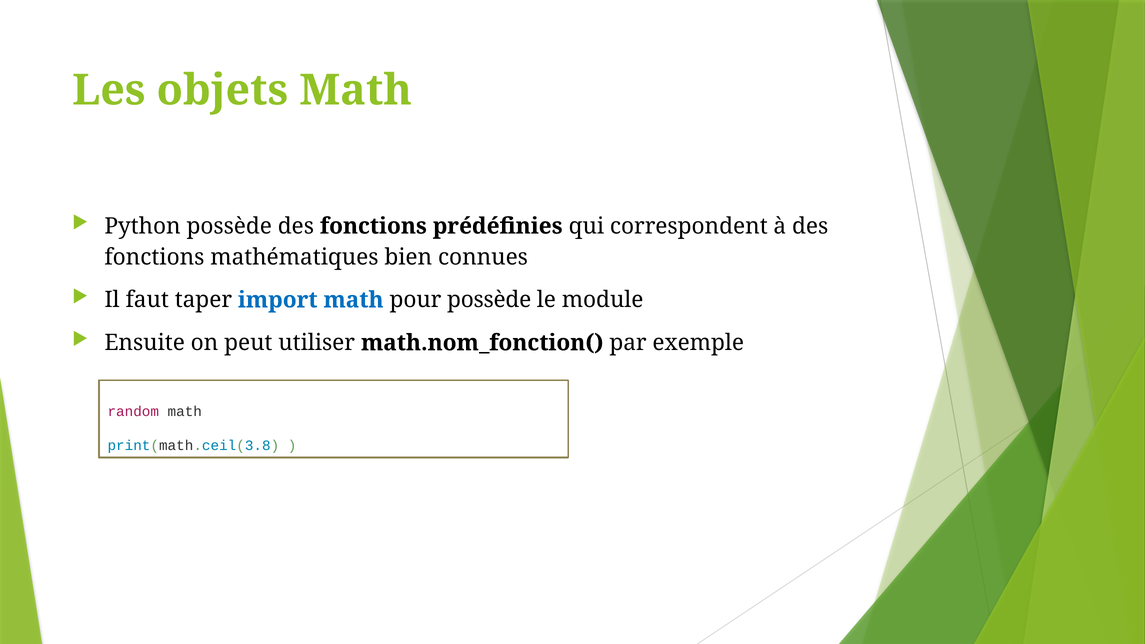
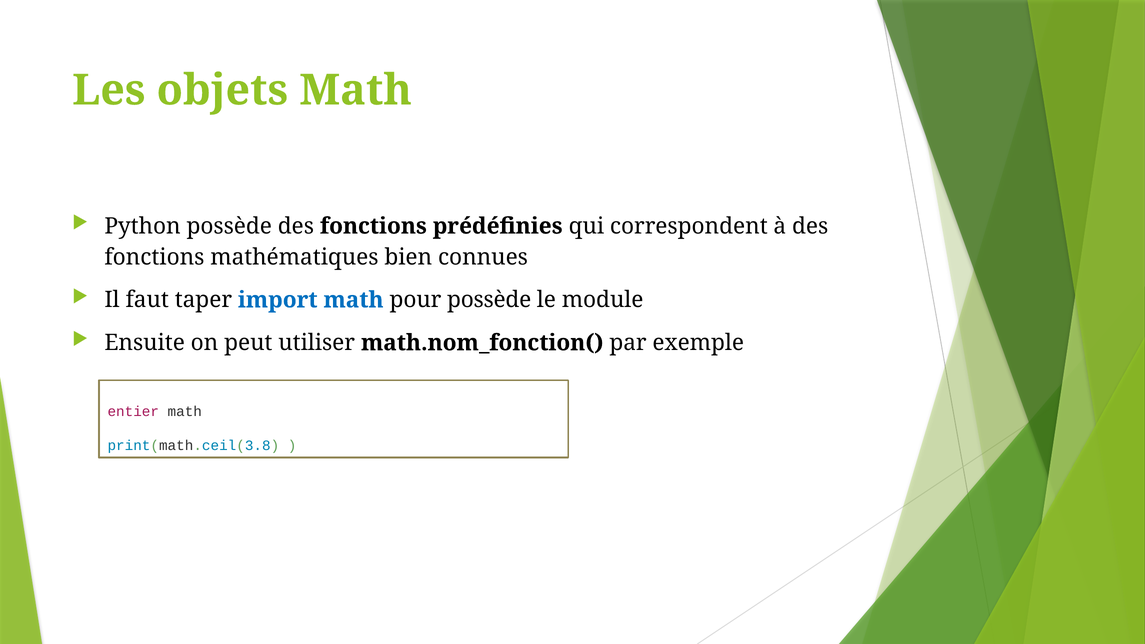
random: random -> entier
